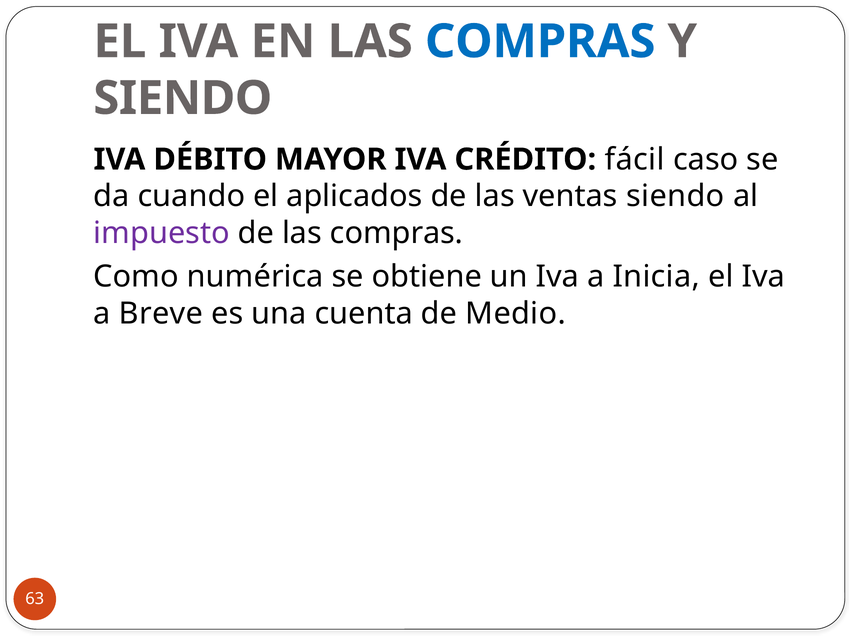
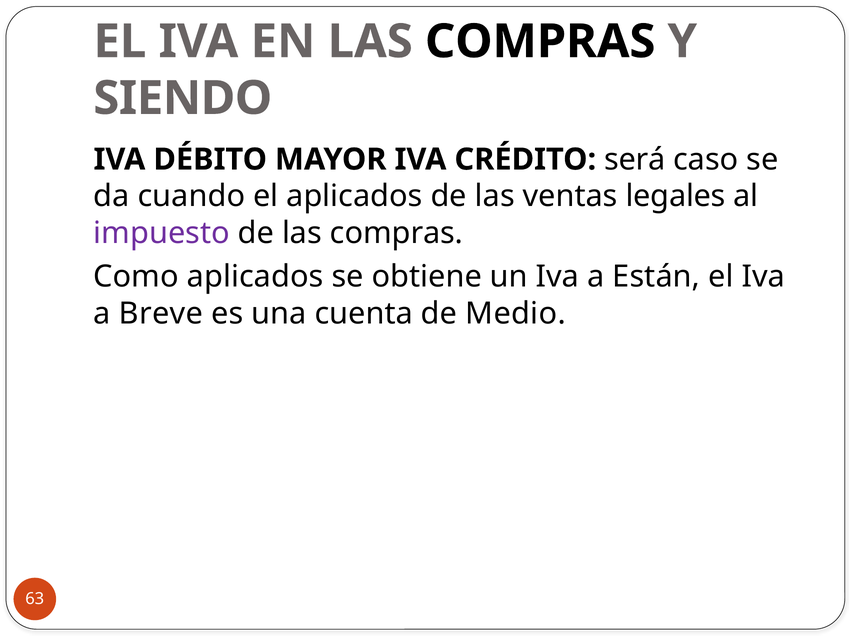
COMPRAS at (540, 42) colour: blue -> black
fácil: fácil -> será
ventas siendo: siendo -> legales
Como numérica: numérica -> aplicados
Inicia: Inicia -> Están
